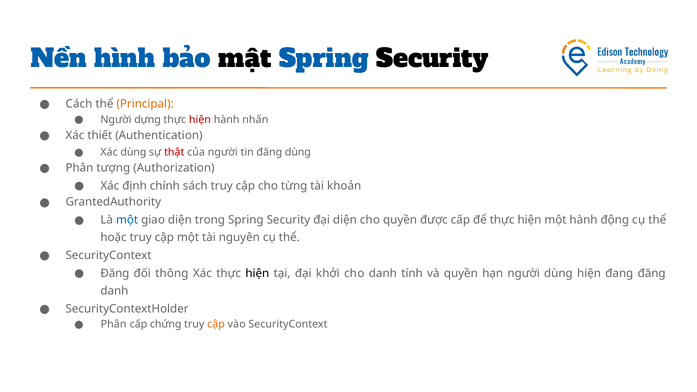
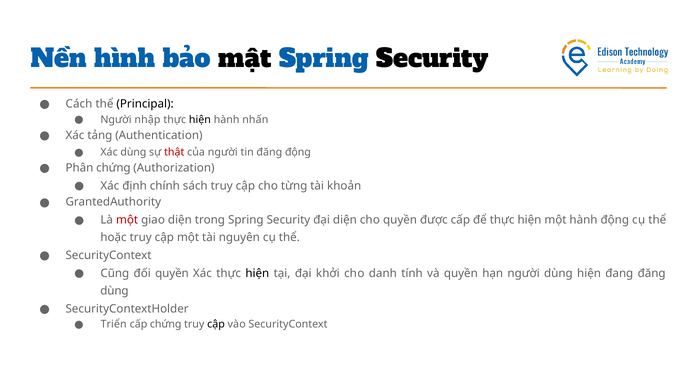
Principal colour: orange -> black
dựng: dựng -> nhập
hiện at (200, 120) colour: red -> black
thiết: thiết -> tảng
đăng dùng: dùng -> động
Phân tượng: tượng -> chứng
một at (127, 220) colour: blue -> red
Đăng at (115, 273): Đăng -> Cũng
đối thông: thông -> quyền
danh at (114, 291): danh -> dùng
Phân at (114, 324): Phân -> Triển
cập at (216, 324) colour: orange -> black
